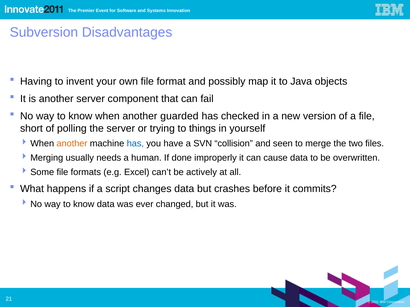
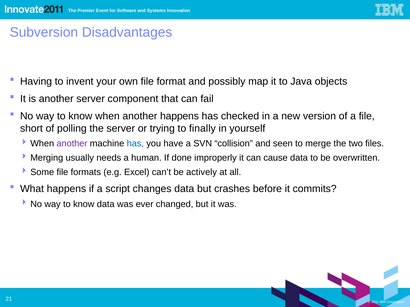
another guarded: guarded -> happens
things: things -> finally
another at (72, 144) colour: orange -> purple
